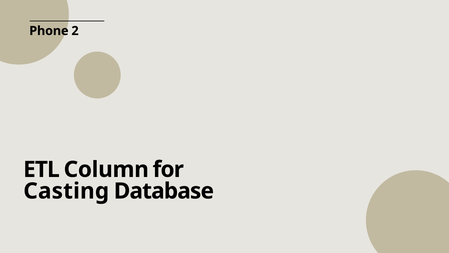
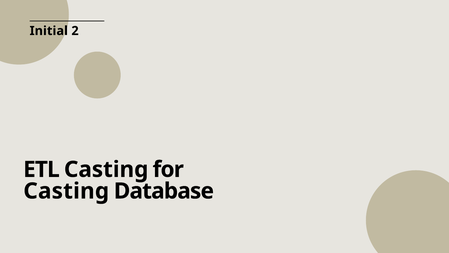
Phone: Phone -> Initial
ETL Column: Column -> Casting
